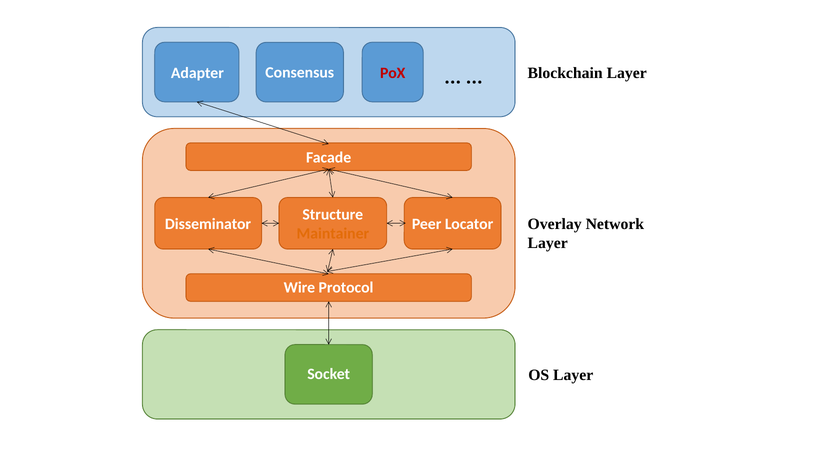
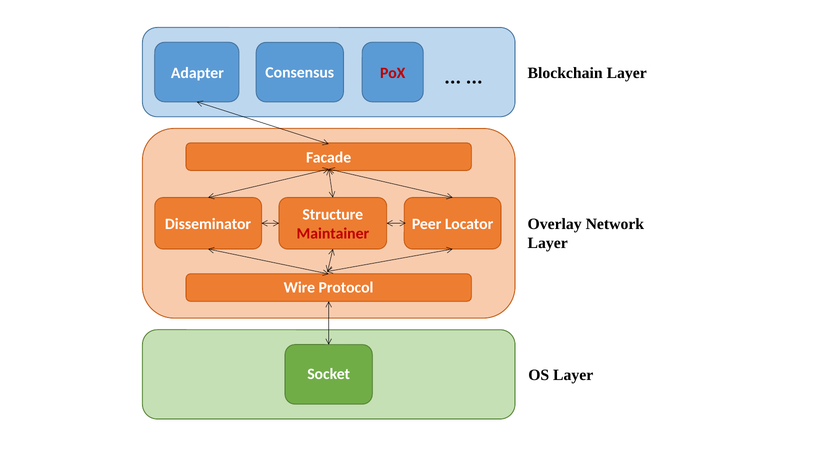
Maintainer colour: orange -> red
